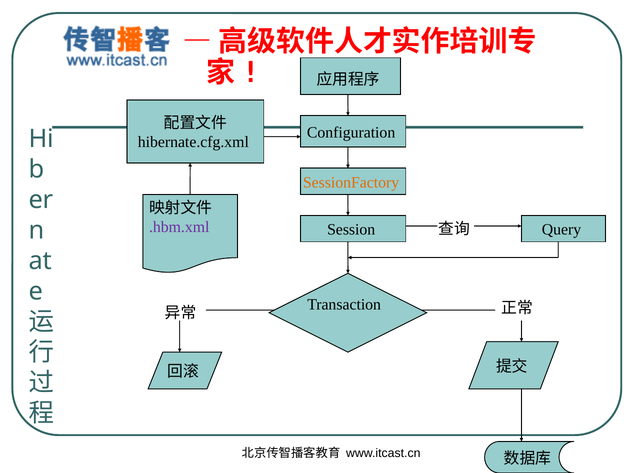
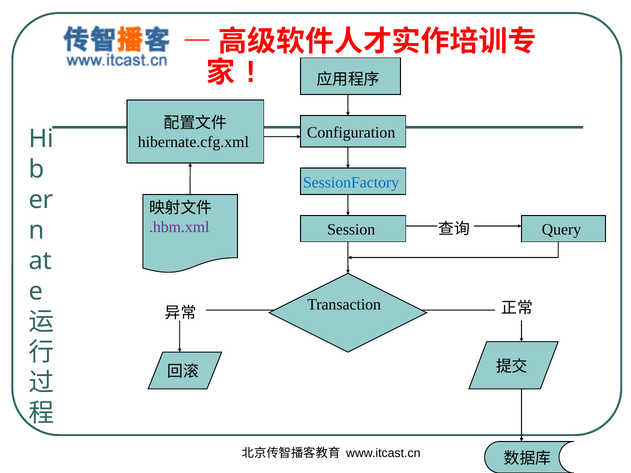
SessionFactory colour: orange -> blue
